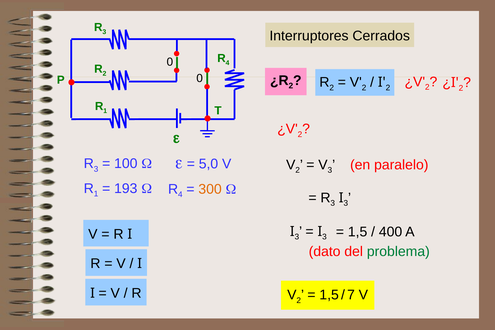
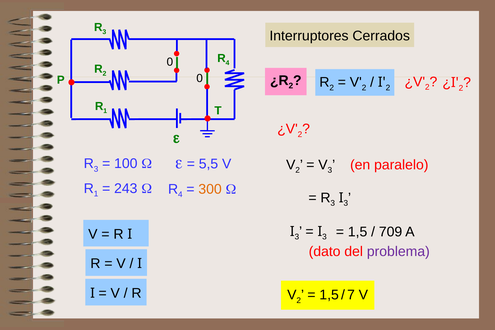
5,0: 5,0 -> 5,5
193: 193 -> 243
400: 400 -> 709
problema colour: green -> purple
